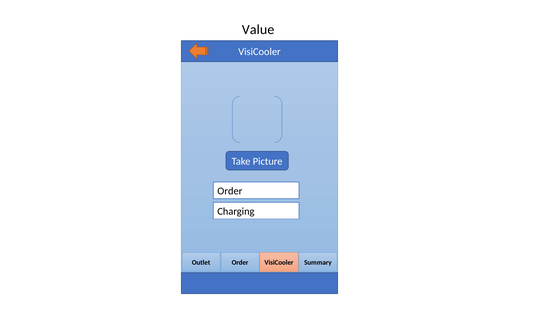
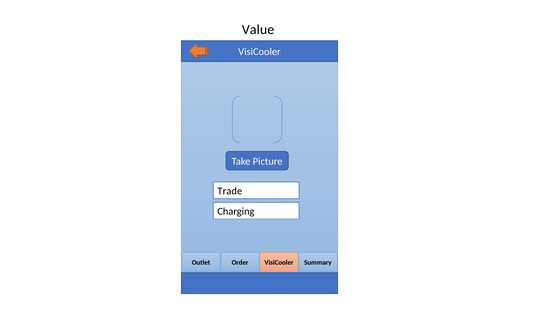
Order at (230, 191): Order -> Trade
